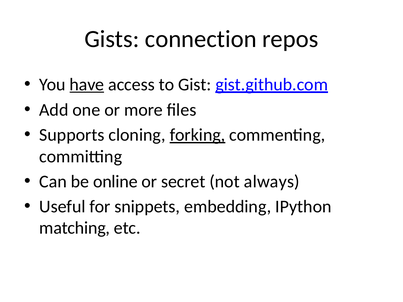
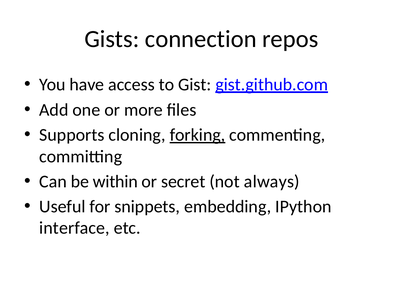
have underline: present -> none
online: online -> within
matching: matching -> interface
